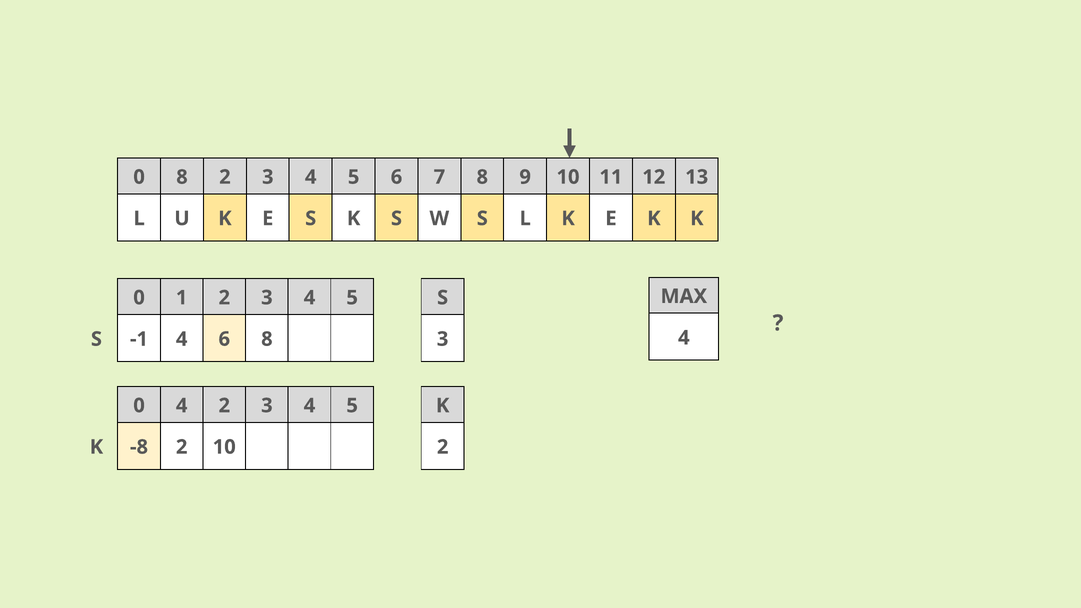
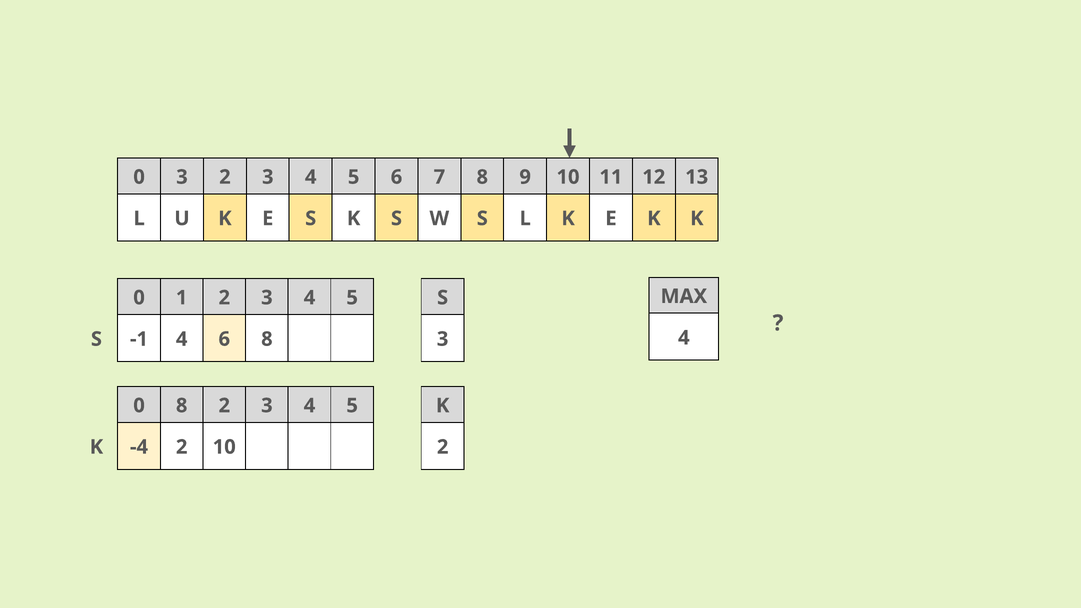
0 8: 8 -> 3
0 4: 4 -> 8
-8: -8 -> -4
